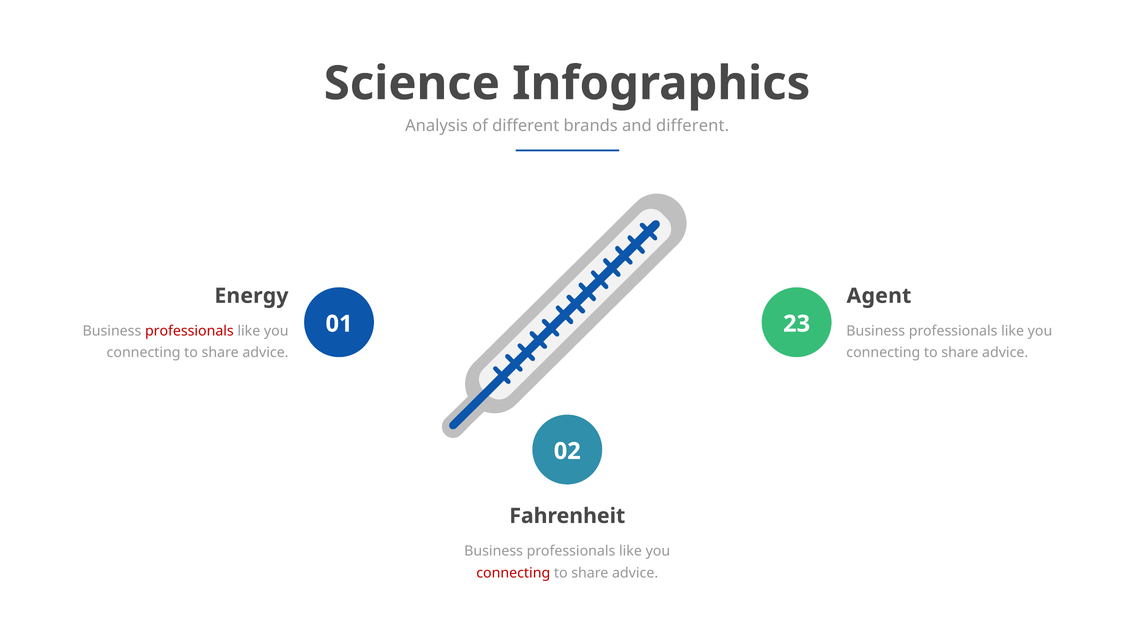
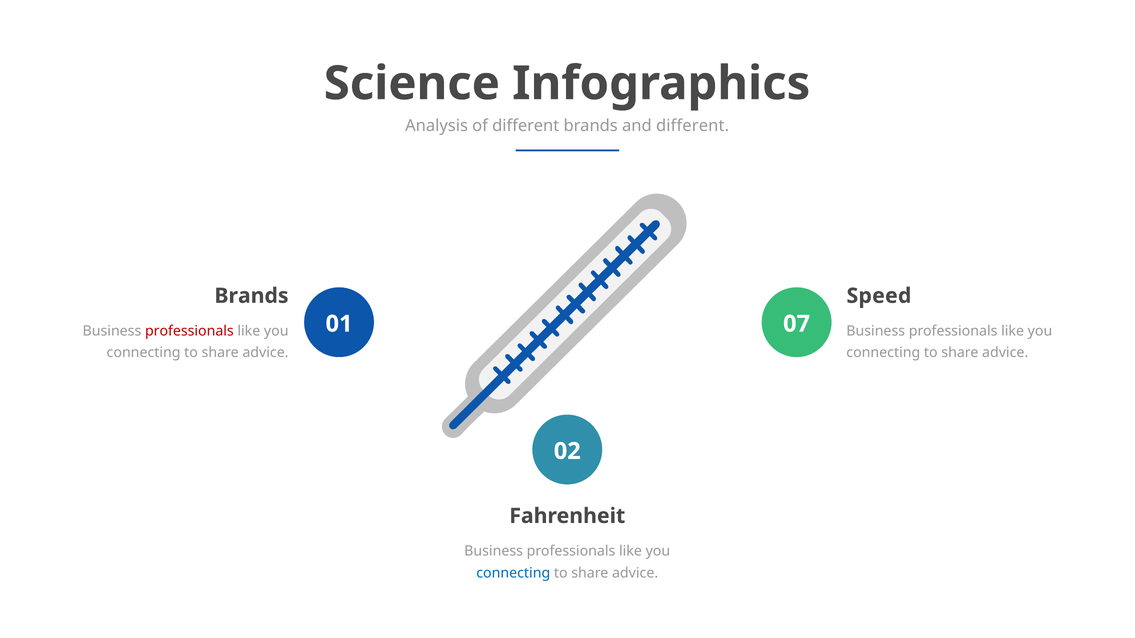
Energy at (251, 296): Energy -> Brands
Agent: Agent -> Speed
23: 23 -> 07
connecting at (513, 573) colour: red -> blue
